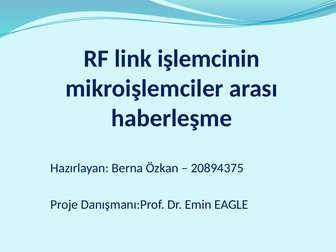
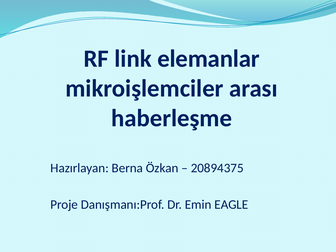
işlemcinin: işlemcinin -> elemanlar
